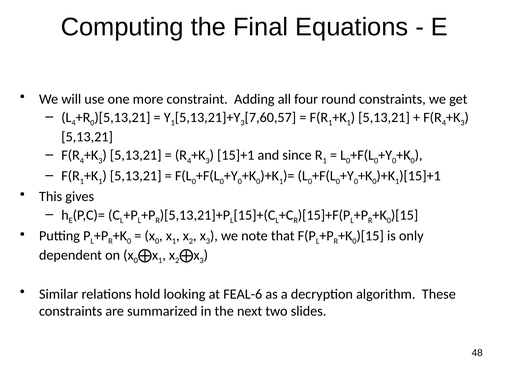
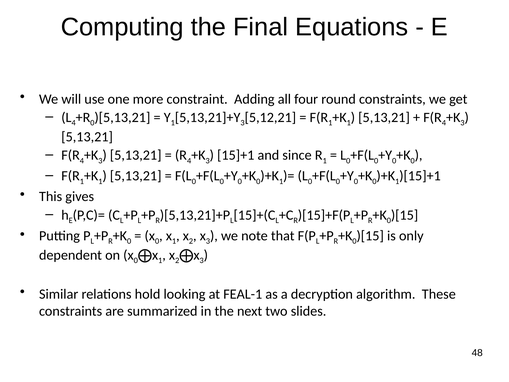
7,60,57: 7,60,57 -> 5,12,21
FEAL-6: FEAL-6 -> FEAL-1
